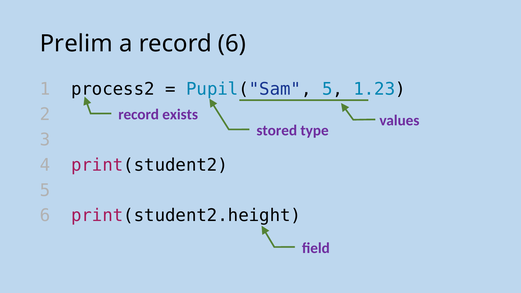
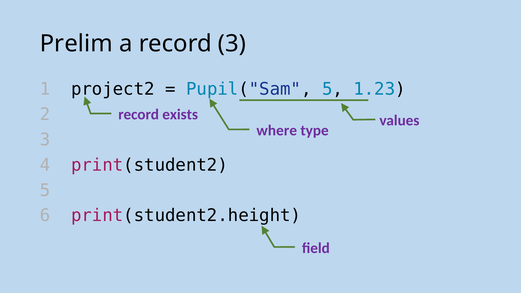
record 6: 6 -> 3
process2: process2 -> project2
stored: stored -> where
